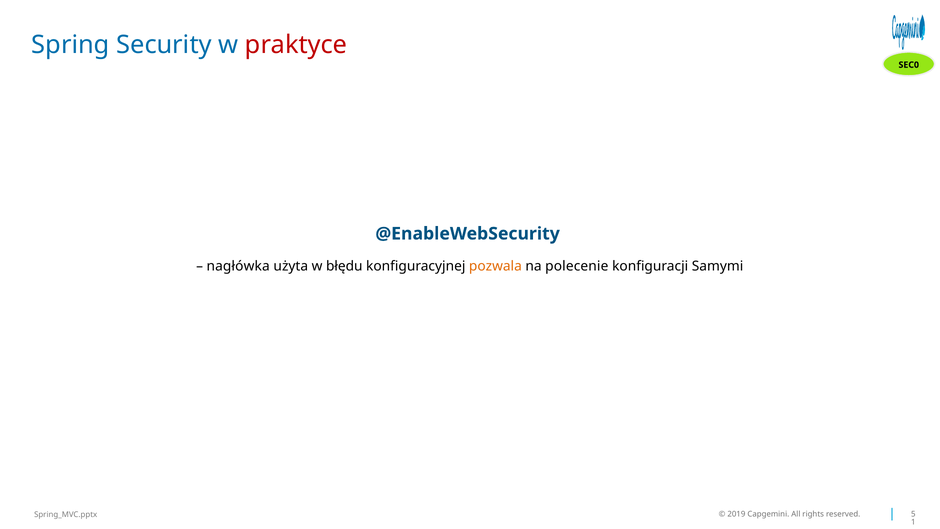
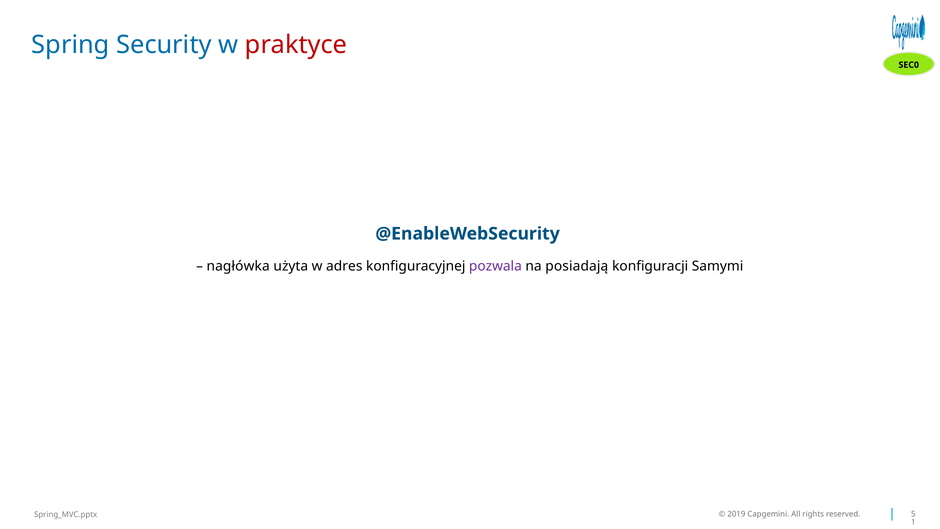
błędu: błędu -> adres
pozwala colour: orange -> purple
polecenie: polecenie -> posiadają
